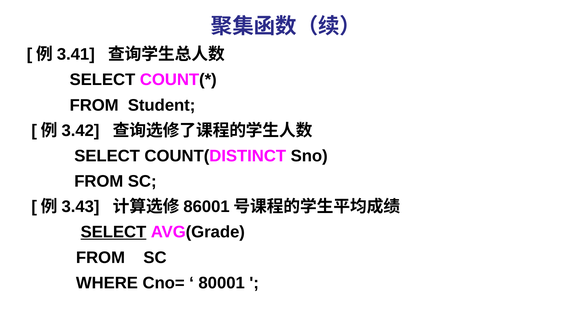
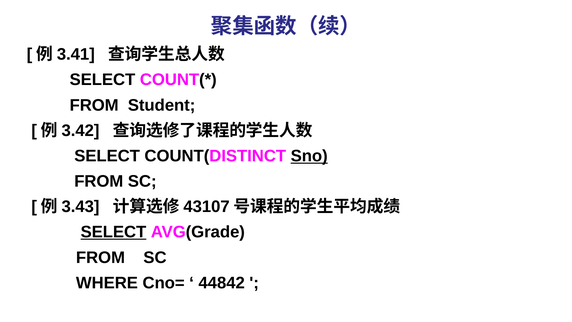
Sno underline: none -> present
86001: 86001 -> 43107
80001: 80001 -> 44842
